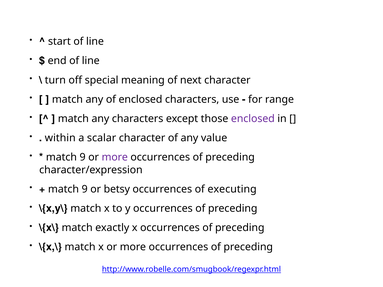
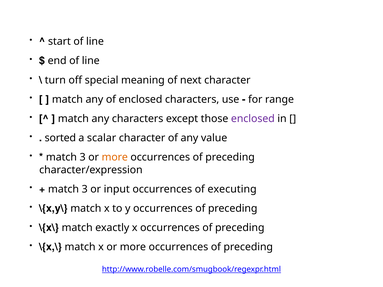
within: within -> sorted
9 at (83, 157): 9 -> 3
more at (115, 157) colour: purple -> orange
9 at (85, 189): 9 -> 3
betsy: betsy -> input
